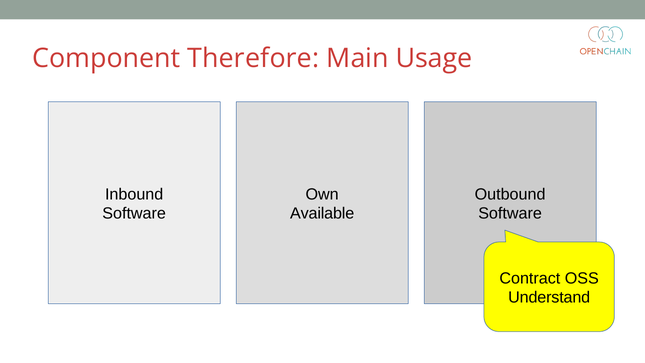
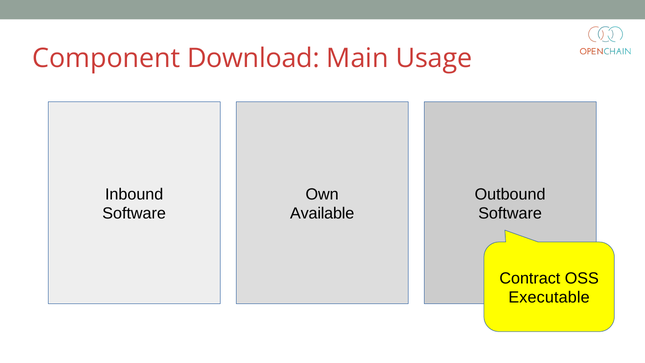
Therefore: Therefore -> Download
Understand: Understand -> Executable
